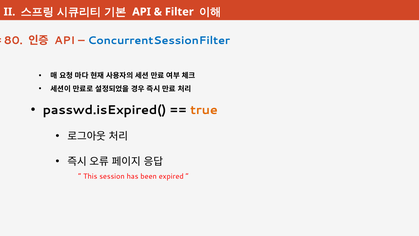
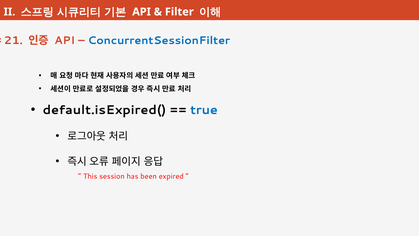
80: 80 -> 21
passwd.isExpired(: passwd.isExpired( -> default.isExpired(
true colour: orange -> blue
